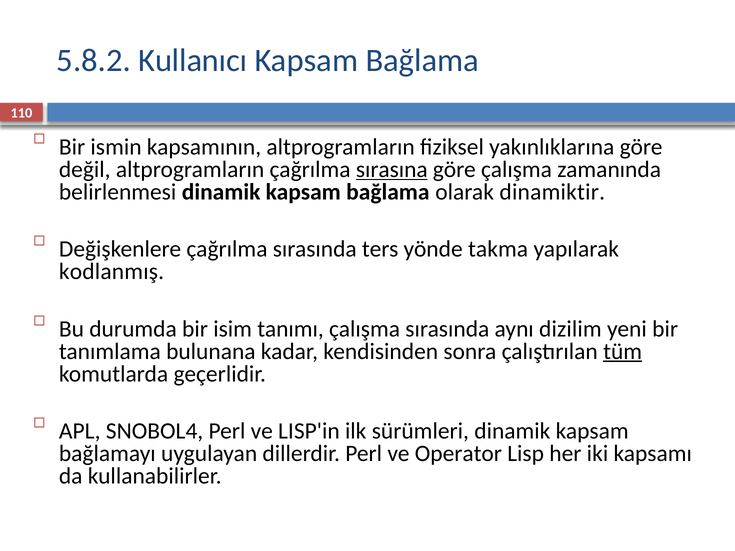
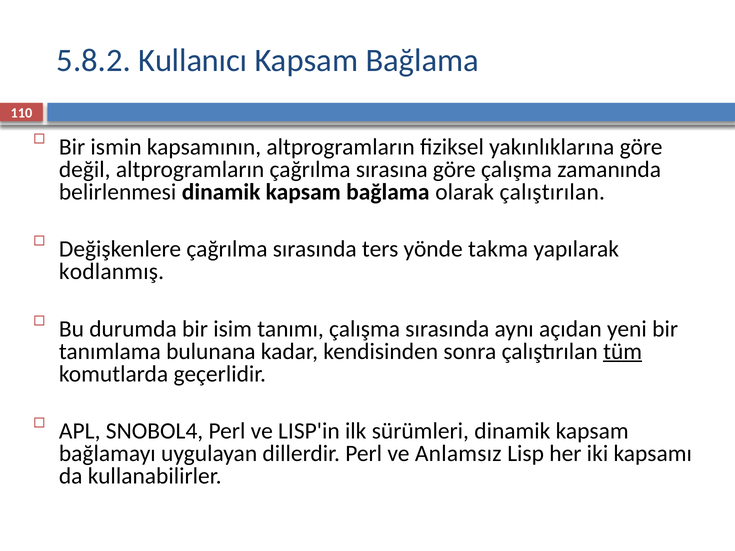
sırasına underline: present -> none
olarak dinamiktir: dinamiktir -> çalıştırılan
dizilim: dizilim -> açıdan
Operator: Operator -> Anlamsız
